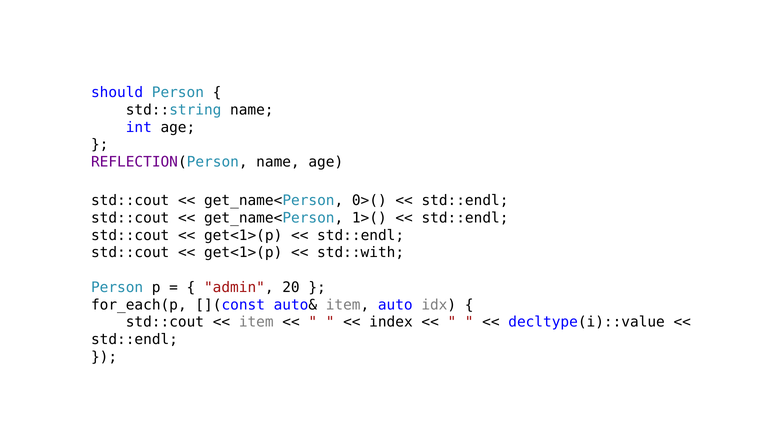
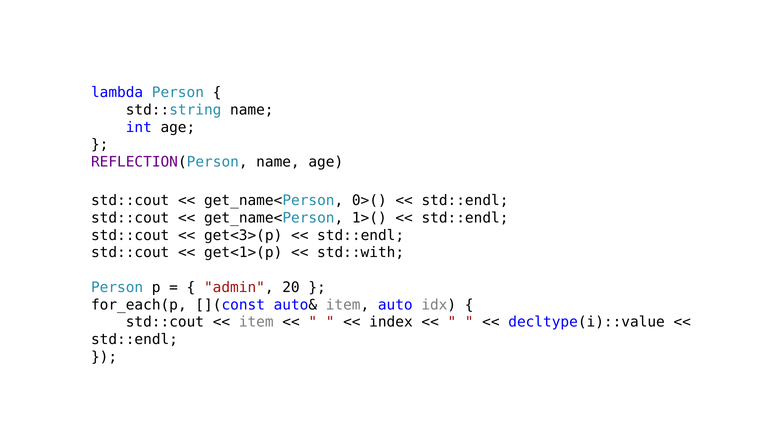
should: should -> lambda
get<1>(p at (243, 235): get<1>(p -> get<3>(p
